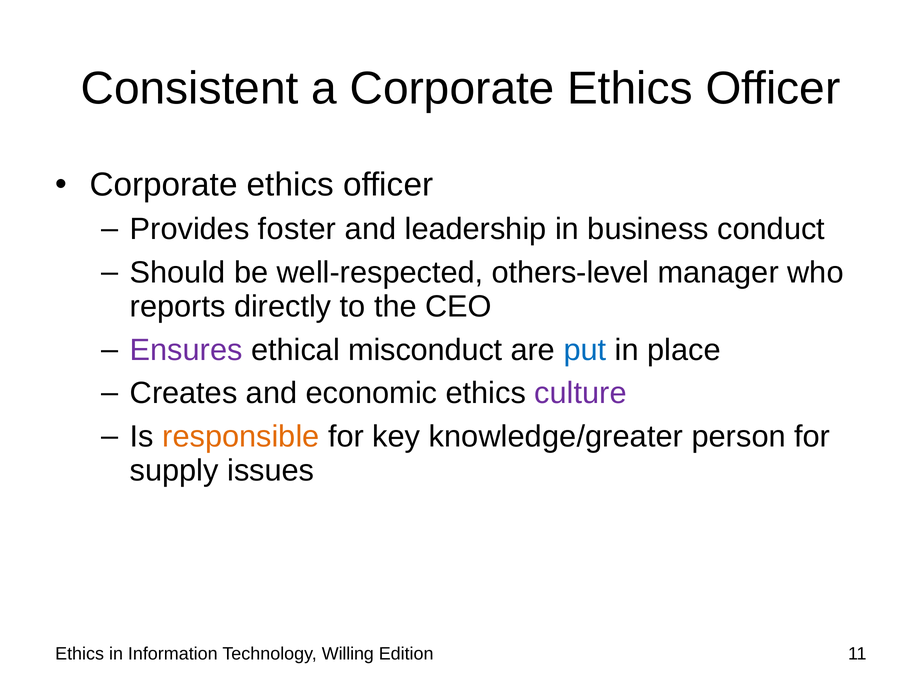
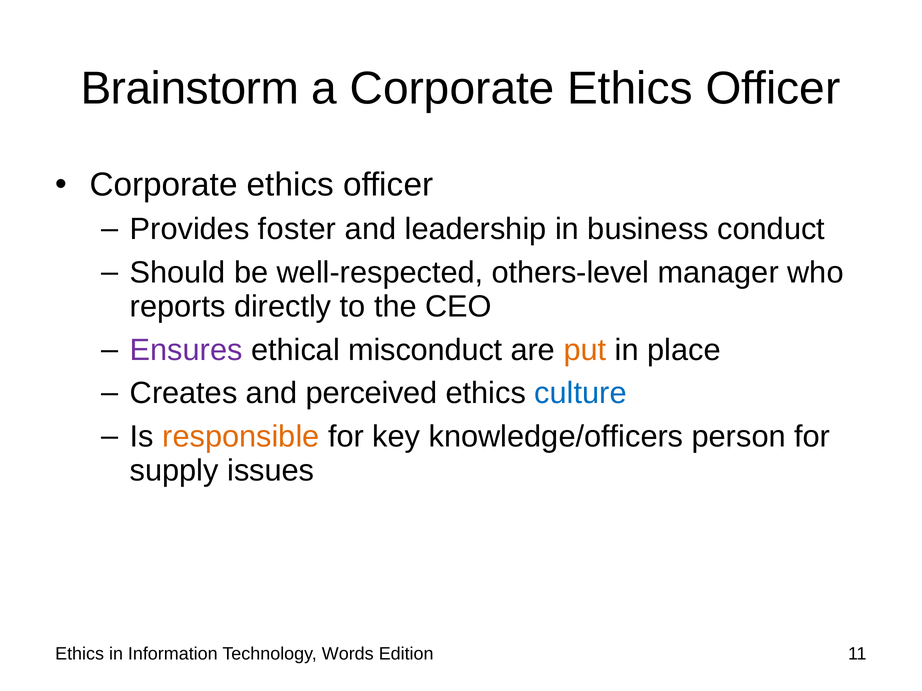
Consistent: Consistent -> Brainstorm
put colour: blue -> orange
economic: economic -> perceived
culture colour: purple -> blue
knowledge/greater: knowledge/greater -> knowledge/officers
Willing: Willing -> Words
